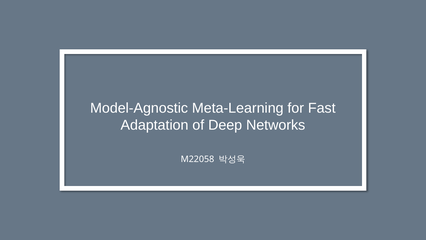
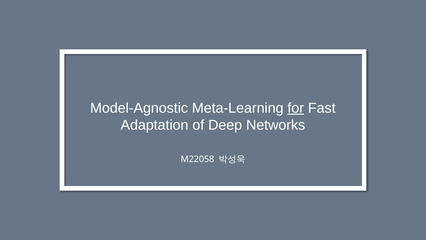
for underline: none -> present
